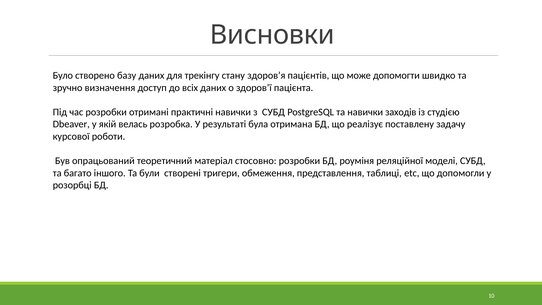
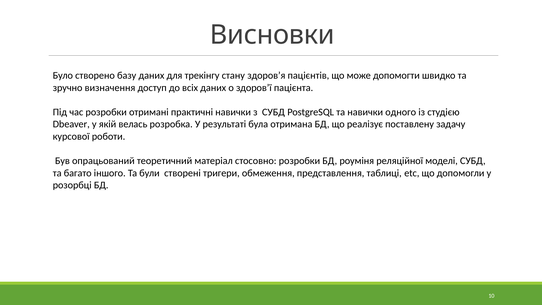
заходів: заходів -> одного
